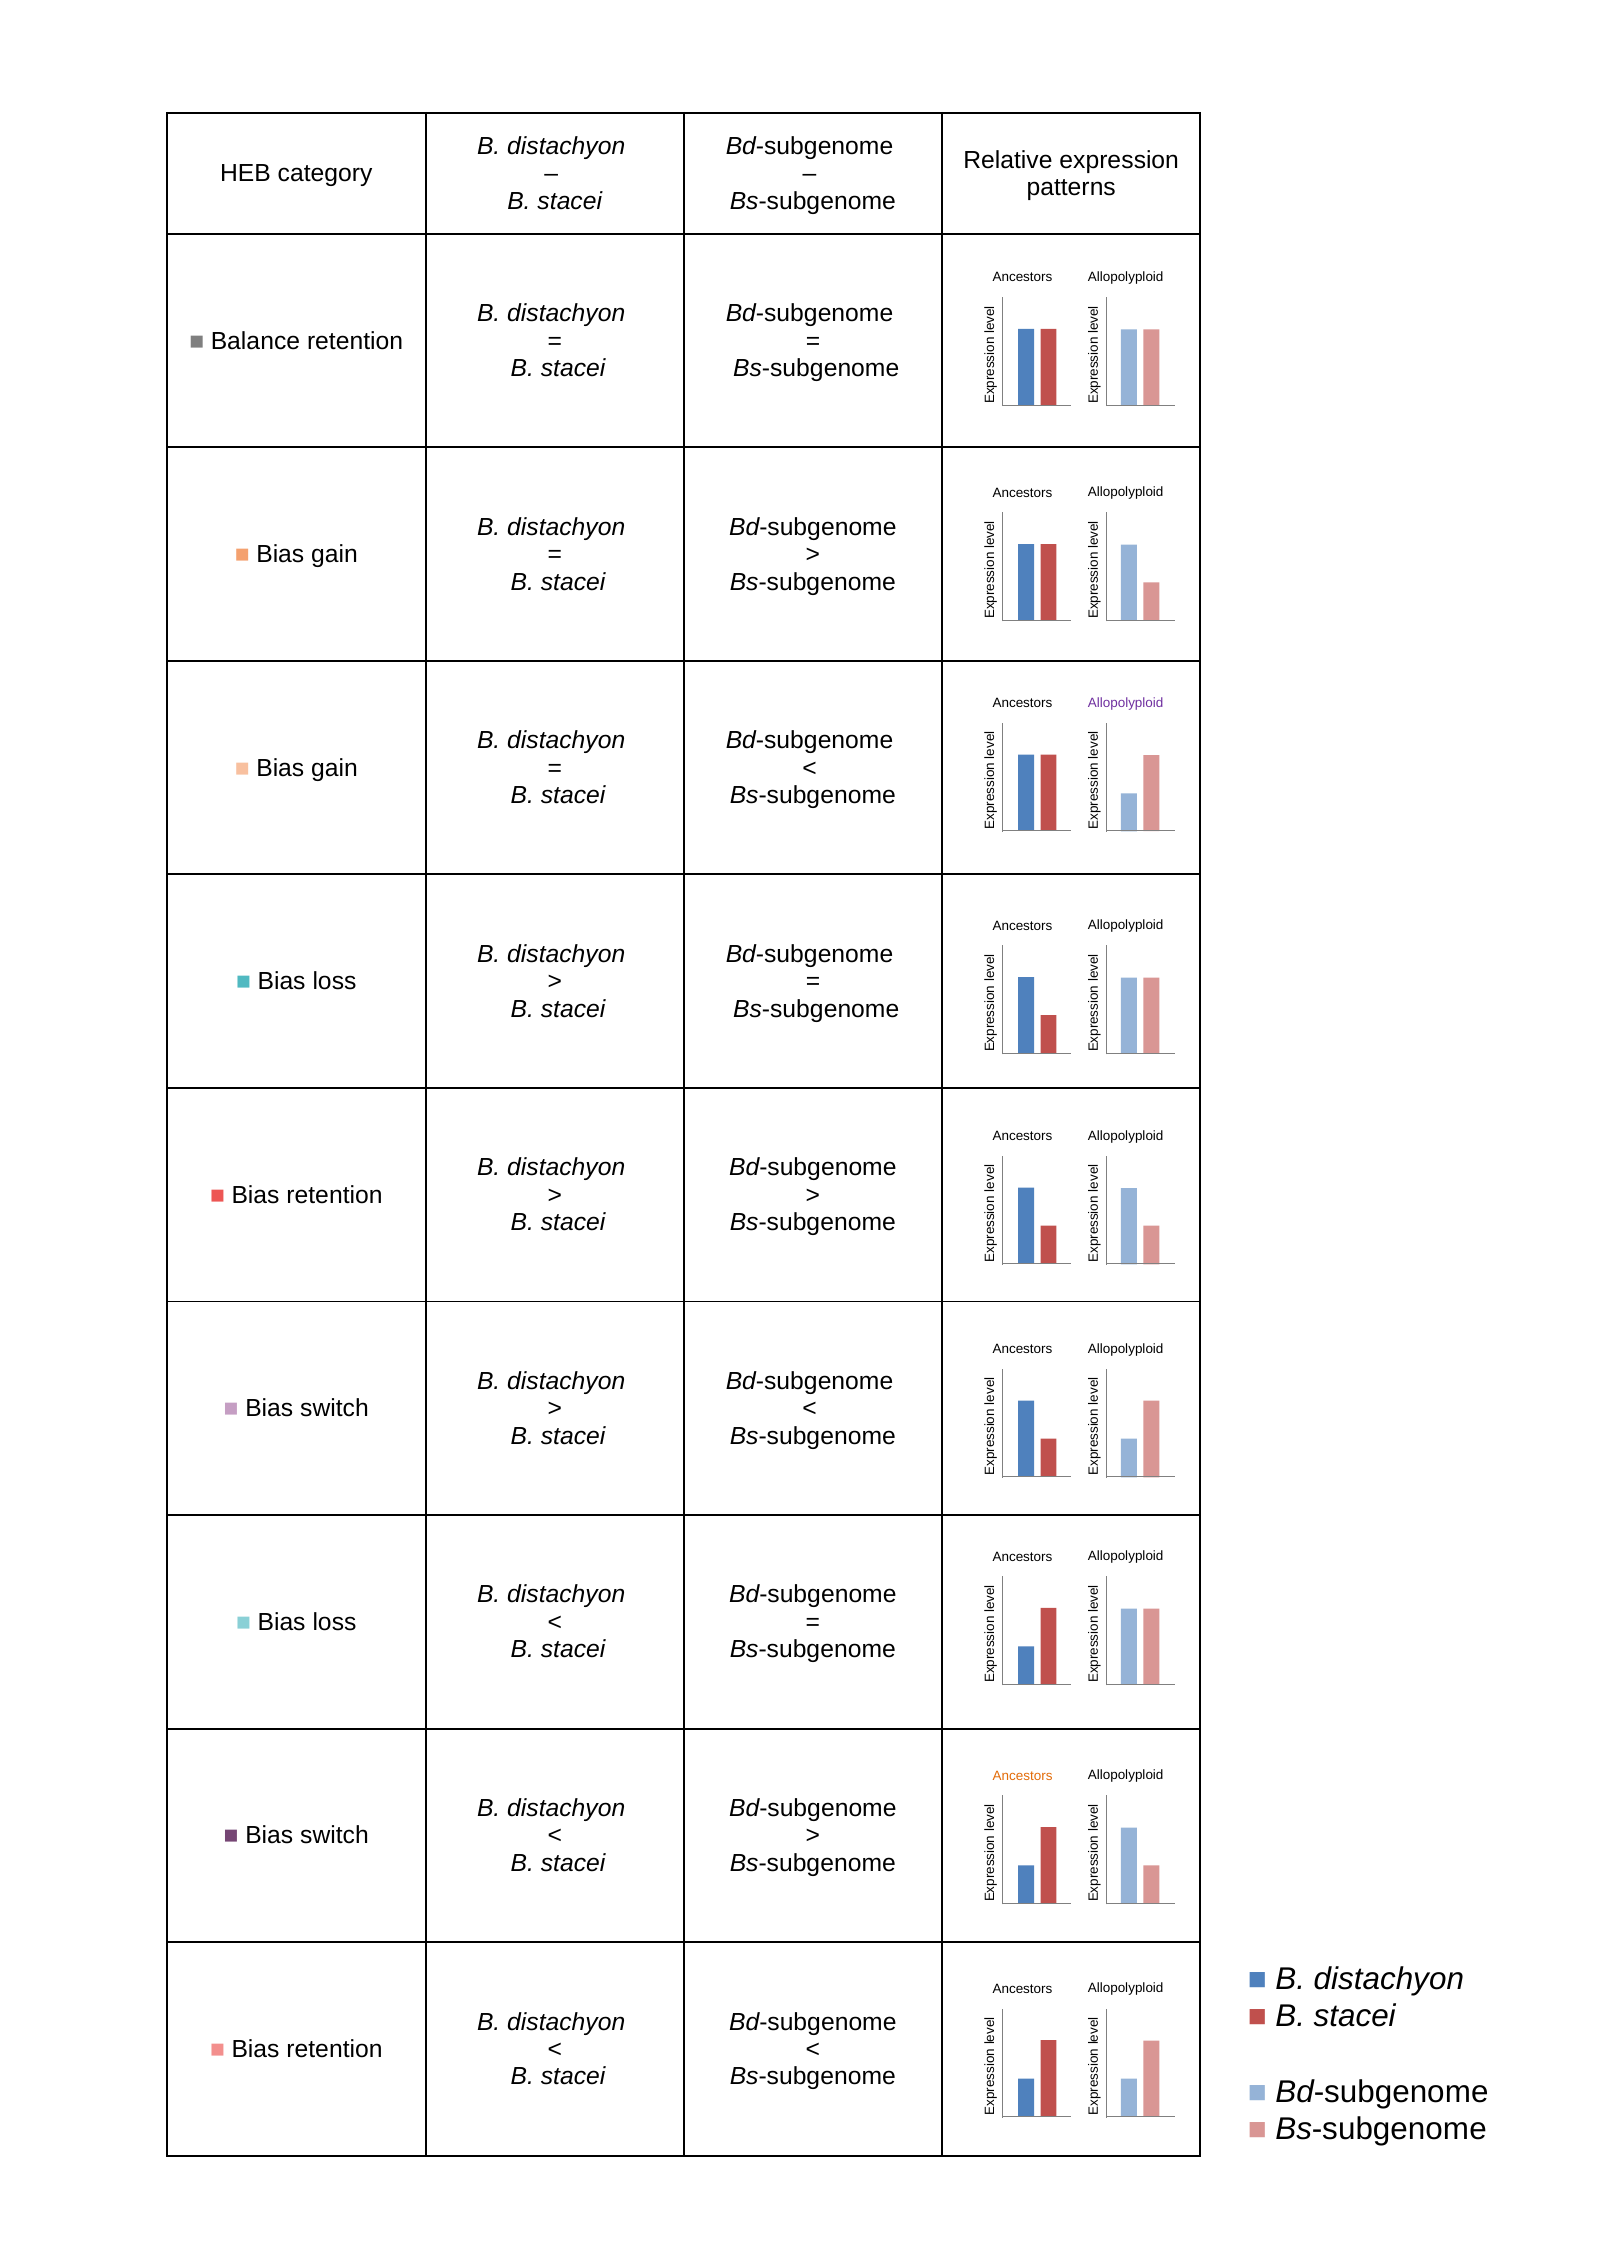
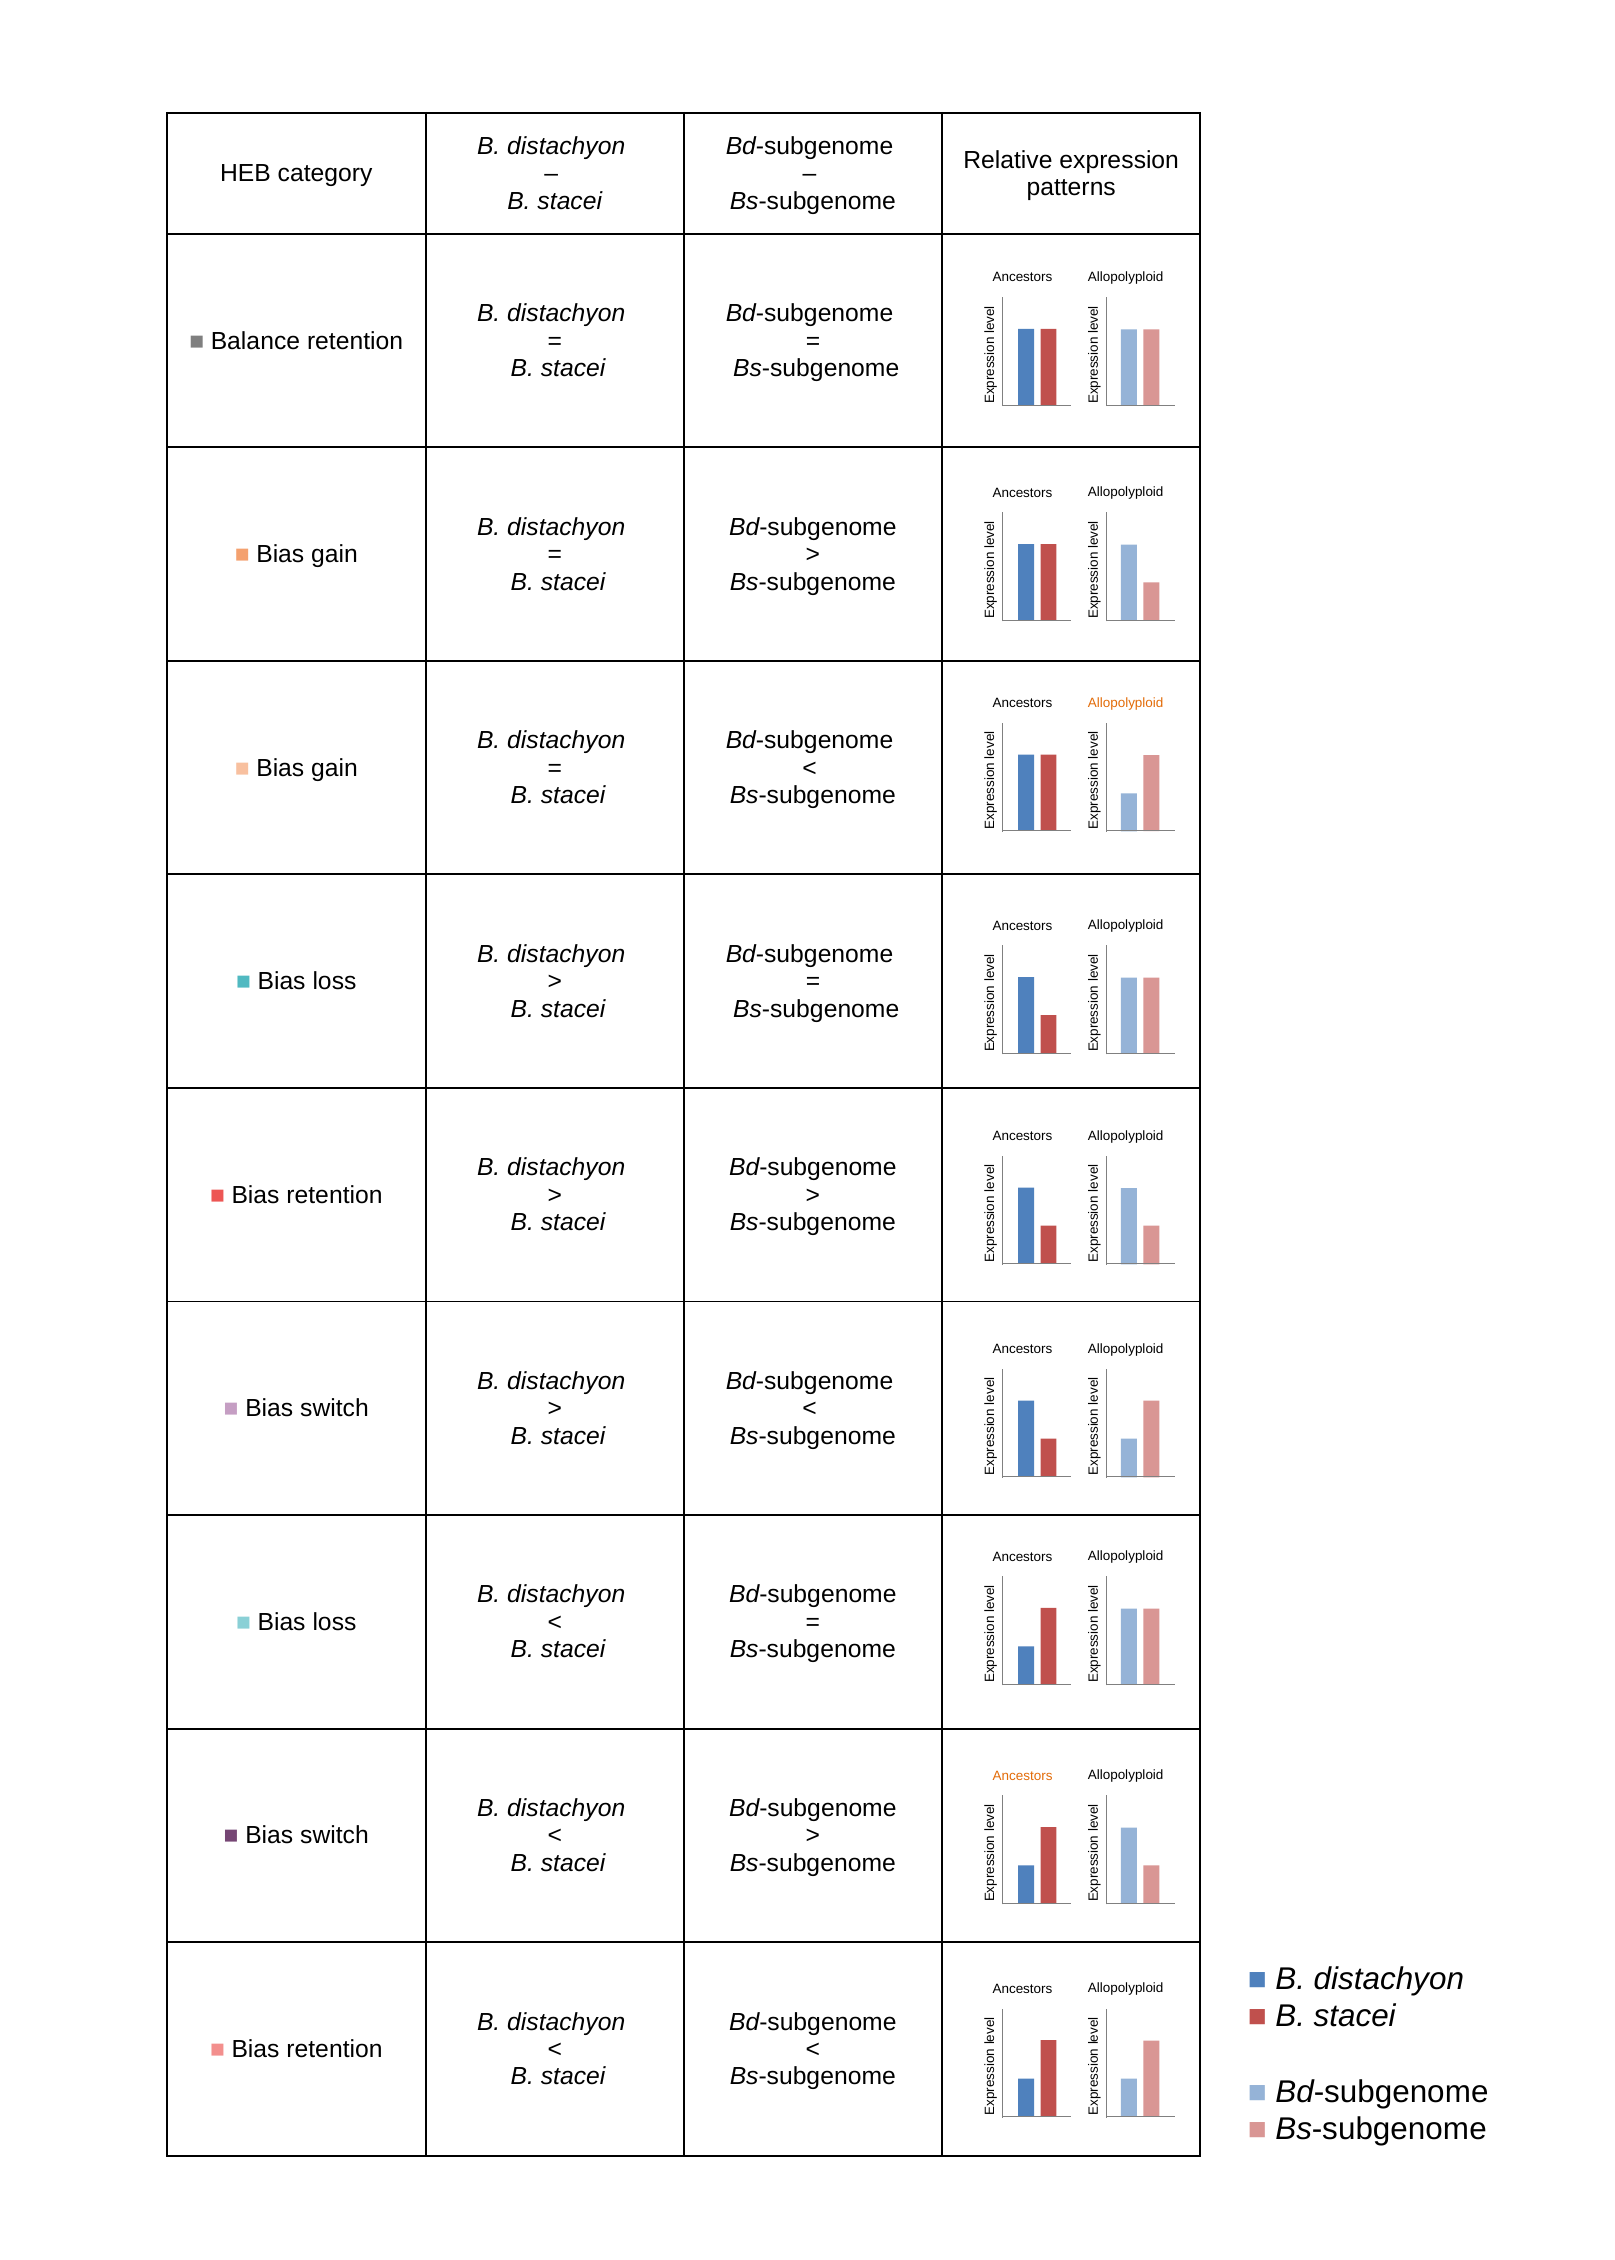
Allopolyploid at (1126, 703) colour: purple -> orange
